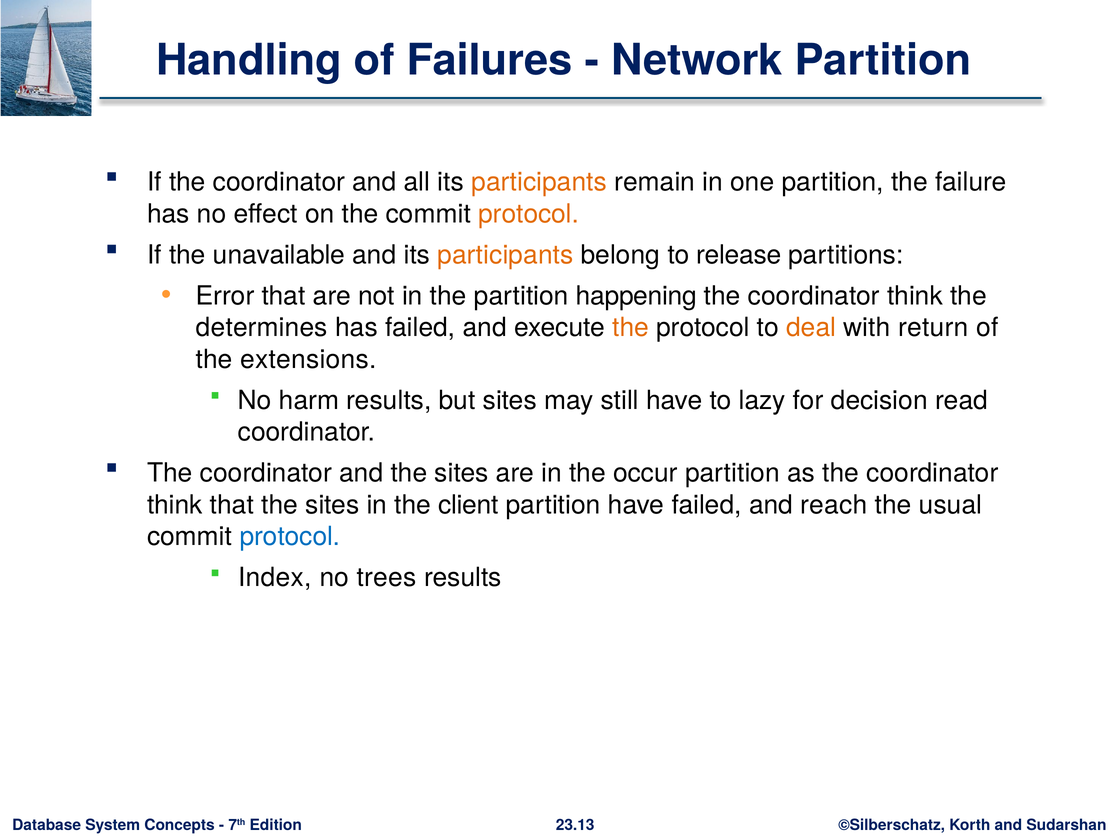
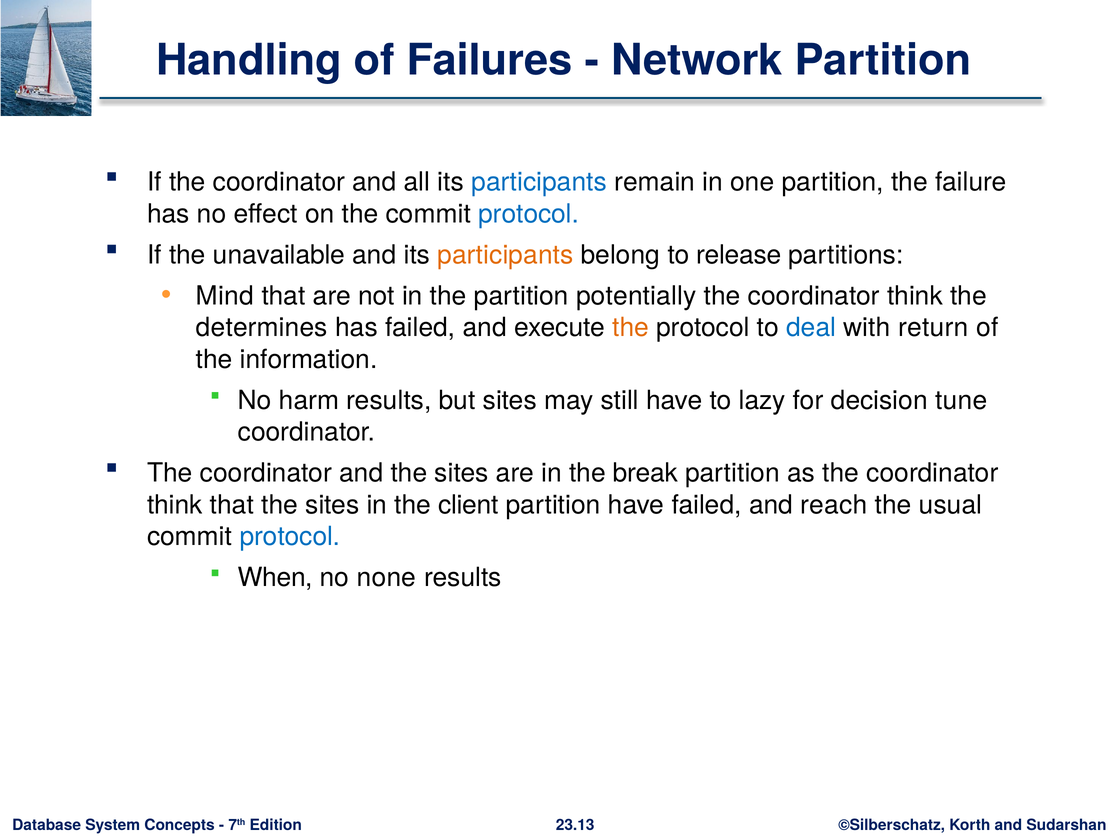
participants at (539, 182) colour: orange -> blue
protocol at (529, 214) colour: orange -> blue
Error: Error -> Mind
happening: happening -> potentially
deal colour: orange -> blue
extensions: extensions -> information
read: read -> tune
occur: occur -> break
Index: Index -> When
trees: trees -> none
